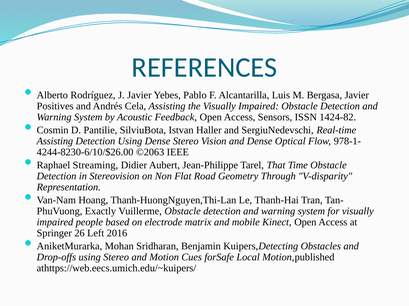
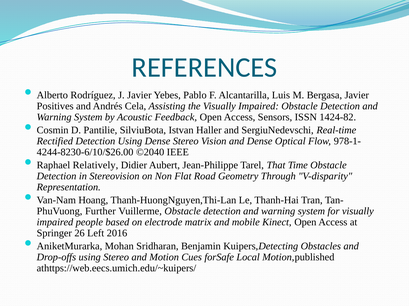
Assisting at (55, 142): Assisting -> Rectified
©2063: ©2063 -> ©2040
Streaming: Streaming -> Relatively
Exactly: Exactly -> Further
